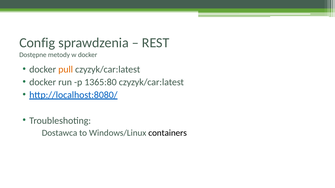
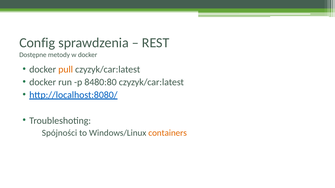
1365:80: 1365:80 -> 8480:80
Dostawca: Dostawca -> Spójności
containers colour: black -> orange
